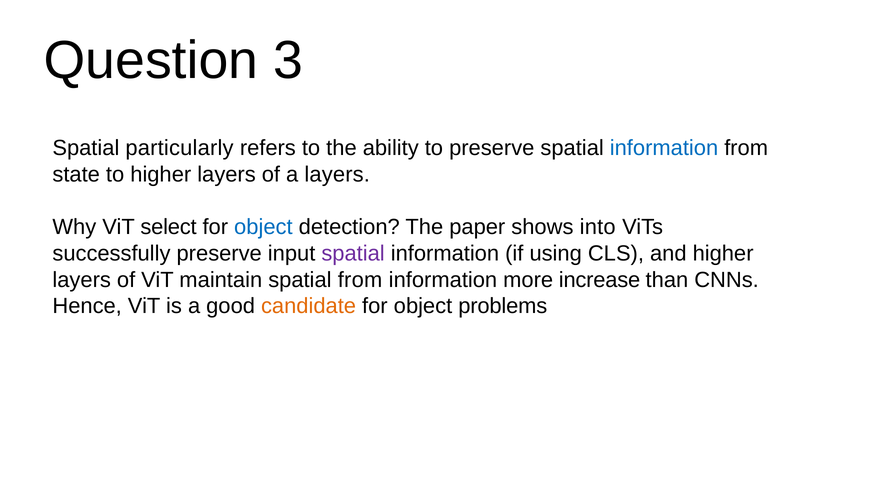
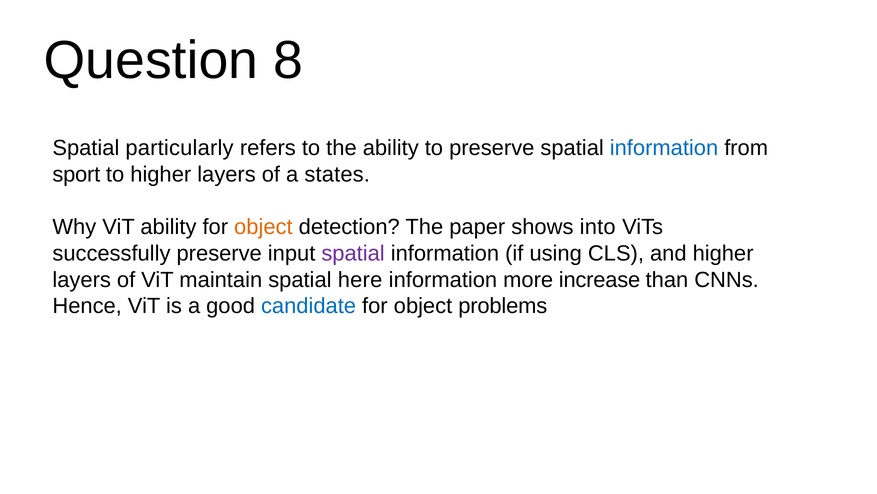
3: 3 -> 8
state: state -> sport
a layers: layers -> states
ViT select: select -> ability
object at (263, 227) colour: blue -> orange
spatial from: from -> here
candidate colour: orange -> blue
